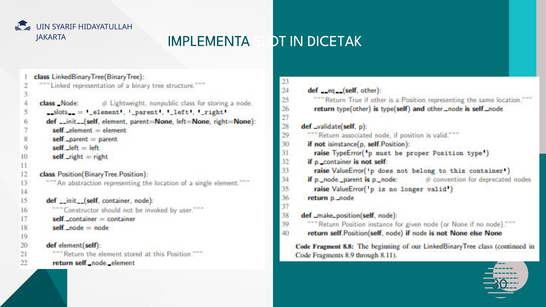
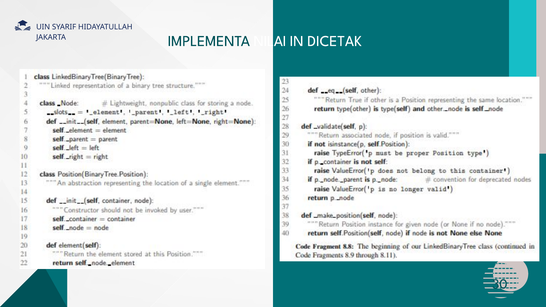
SLOT: SLOT -> NILAI
